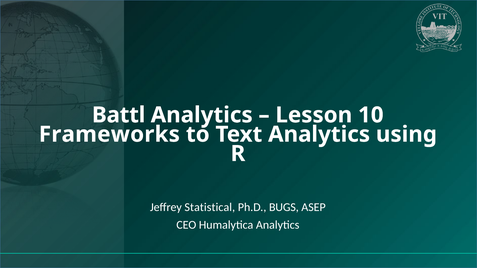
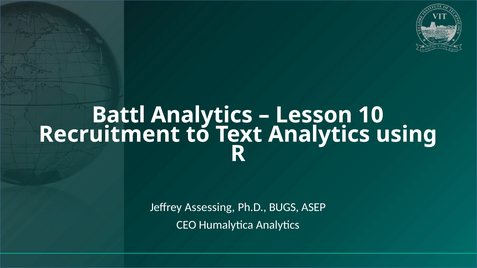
Frameworks: Frameworks -> Recruitment
Statistical: Statistical -> Assessing
